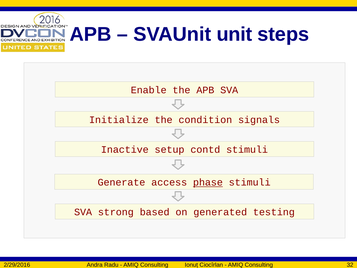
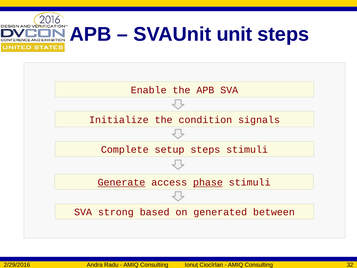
Inactive: Inactive -> Complete
setup contd: contd -> steps
Generate underline: none -> present
testing: testing -> between
